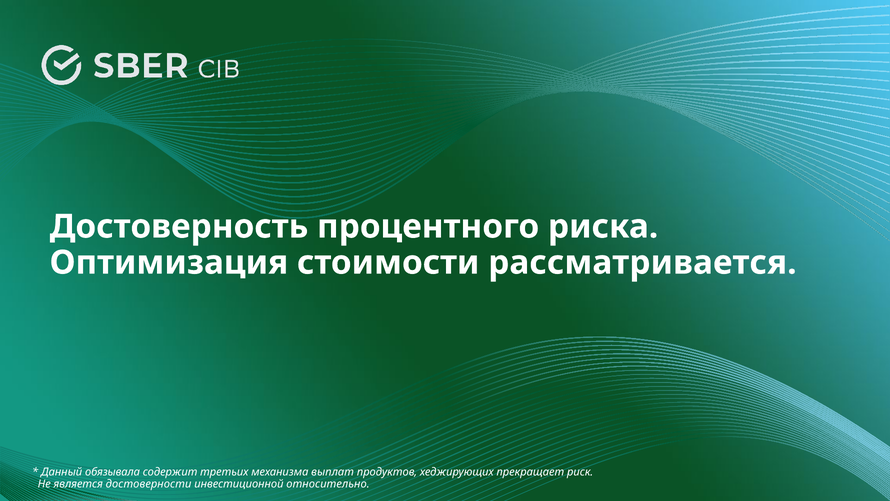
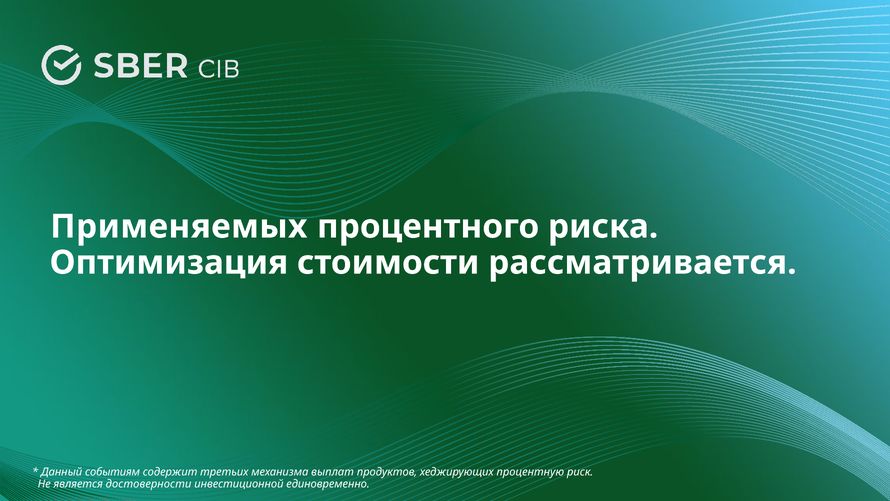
Достоверность: Достоверность -> Применяемых
обязывала: обязывала -> событиям
прекращает: прекращает -> процентную
относительно: относительно -> единовременно
